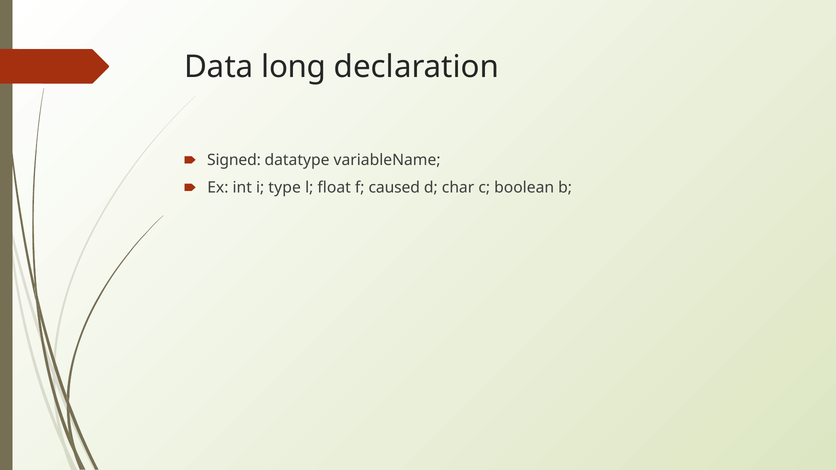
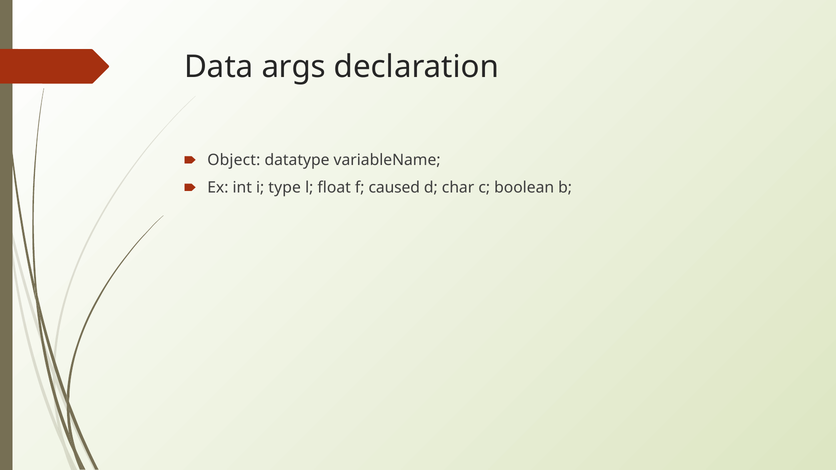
long: long -> args
Signed: Signed -> Object
